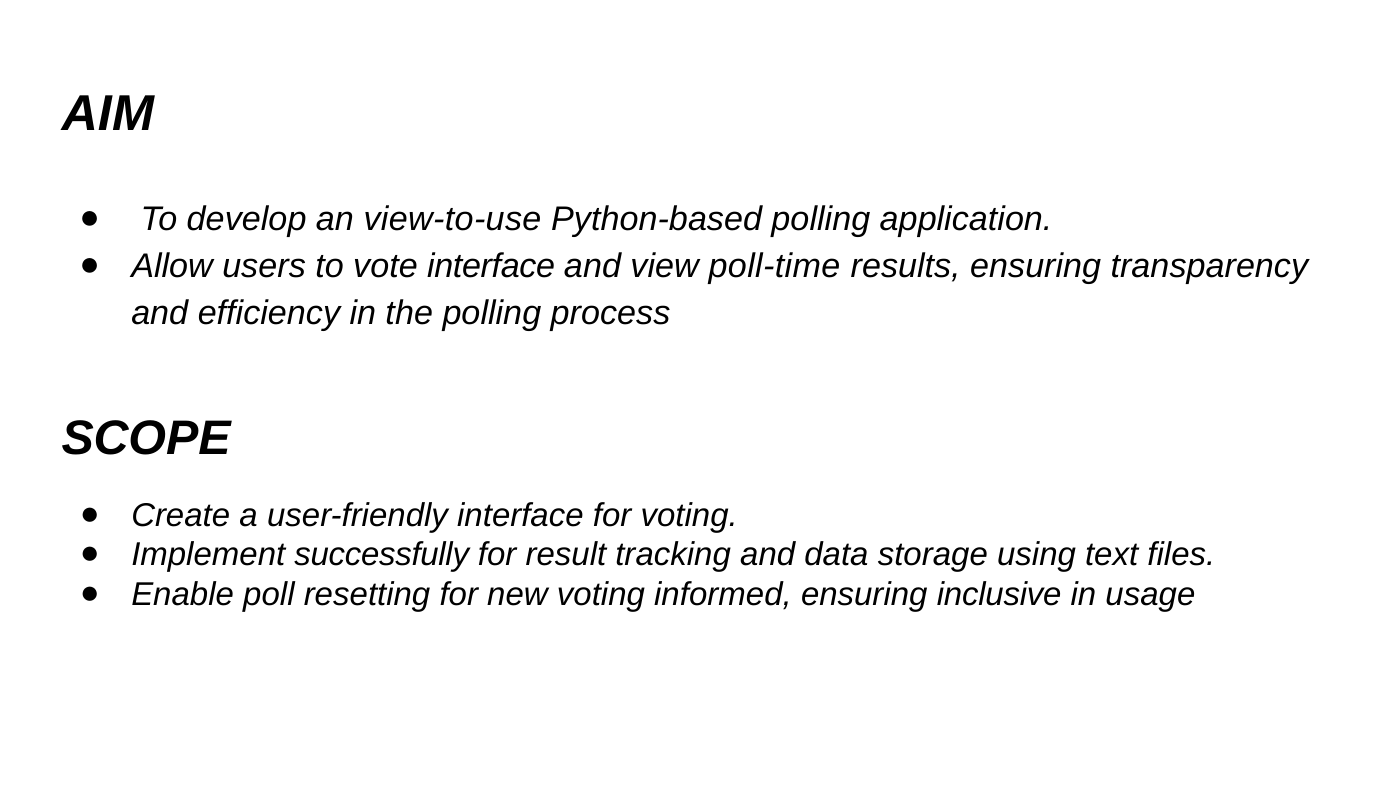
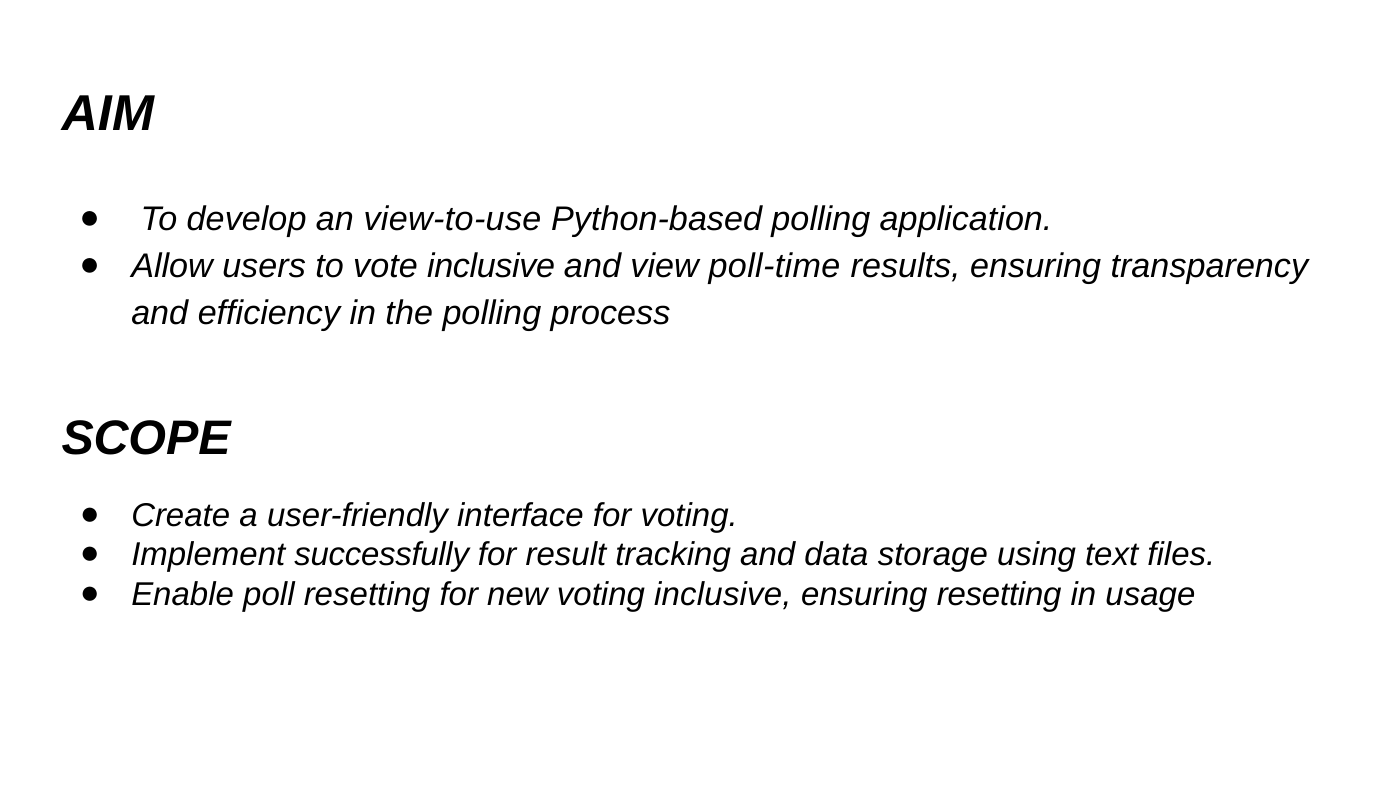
vote interface: interface -> inclusive
voting informed: informed -> inclusive
ensuring inclusive: inclusive -> resetting
